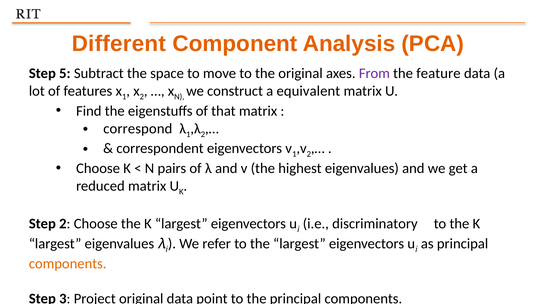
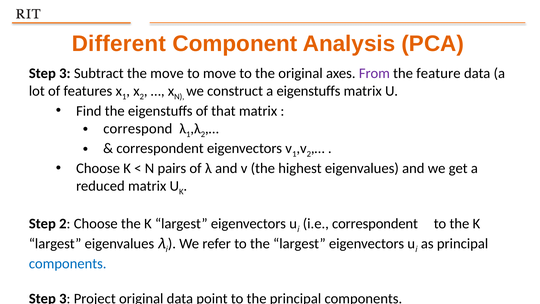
5 at (65, 73): 5 -> 3
the space: space -> move
a equivalent: equivalent -> eigenstuffs
i.e discriminatory: discriminatory -> correspondent
components at (68, 263) colour: orange -> blue
